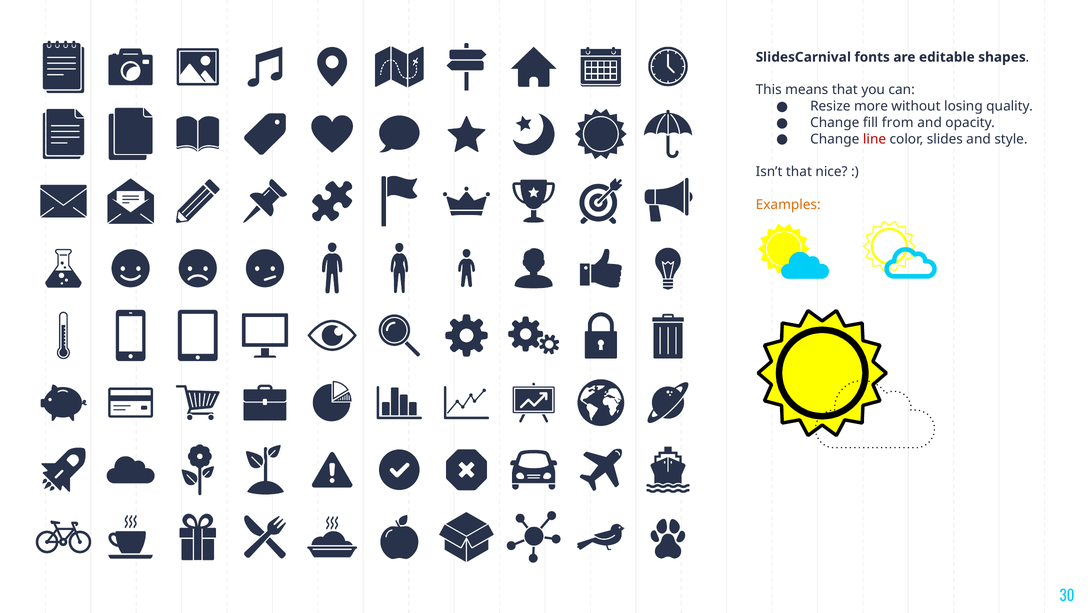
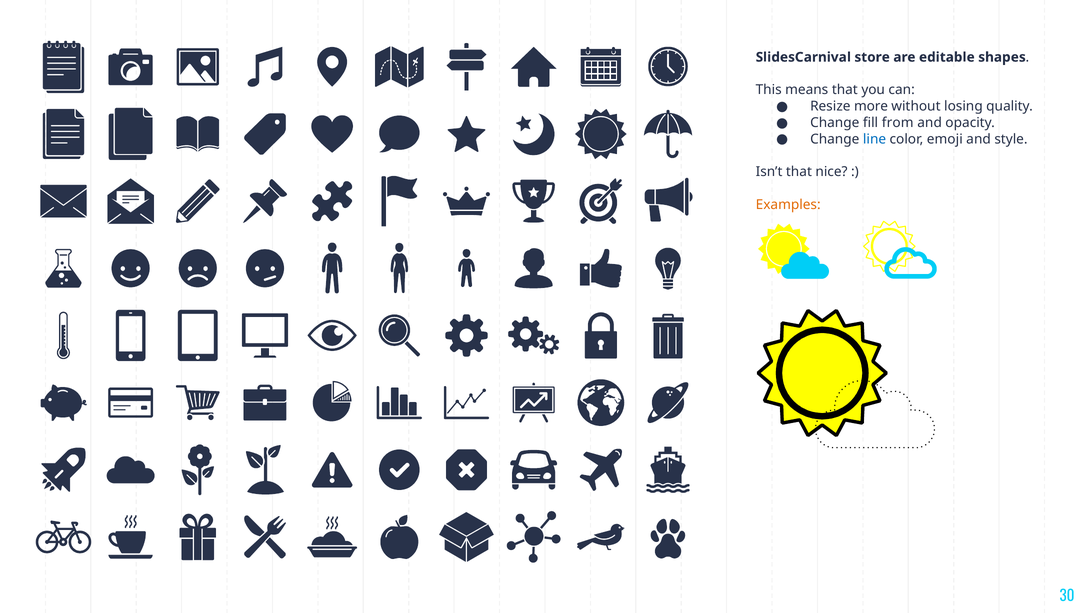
fonts: fonts -> store
line colour: red -> blue
slides: slides -> emoji
